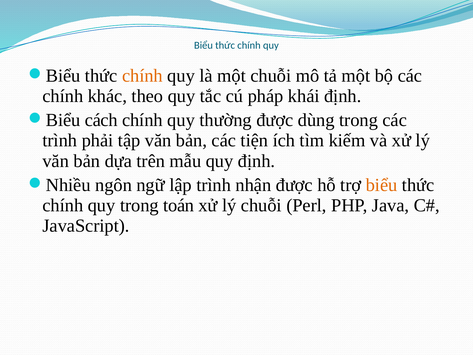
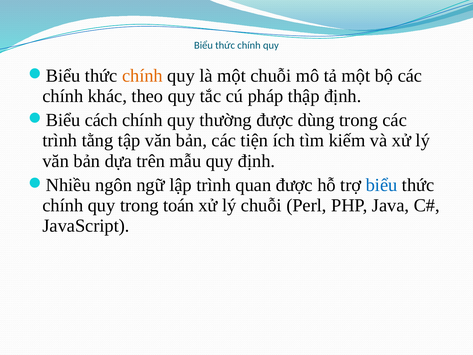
khái: khái -> thập
phải: phải -> tằng
nhận: nhận -> quan
biểu at (382, 185) colour: orange -> blue
